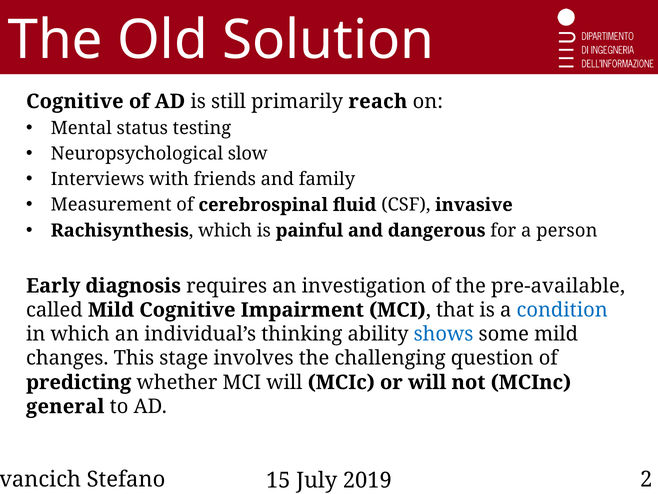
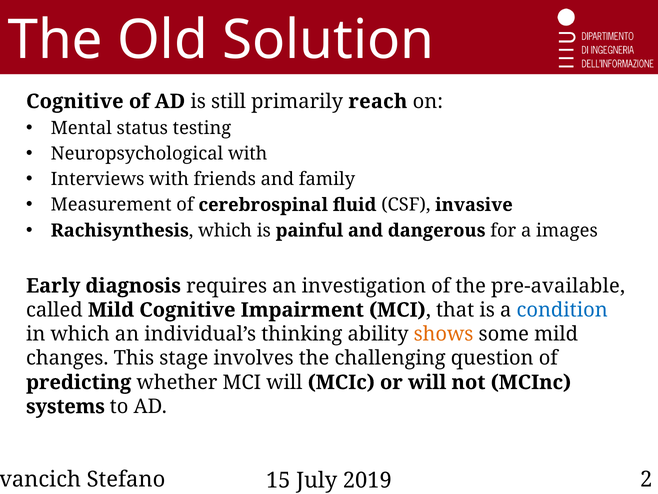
Neuropsychological slow: slow -> with
person: person -> images
shows colour: blue -> orange
general: general -> systems
